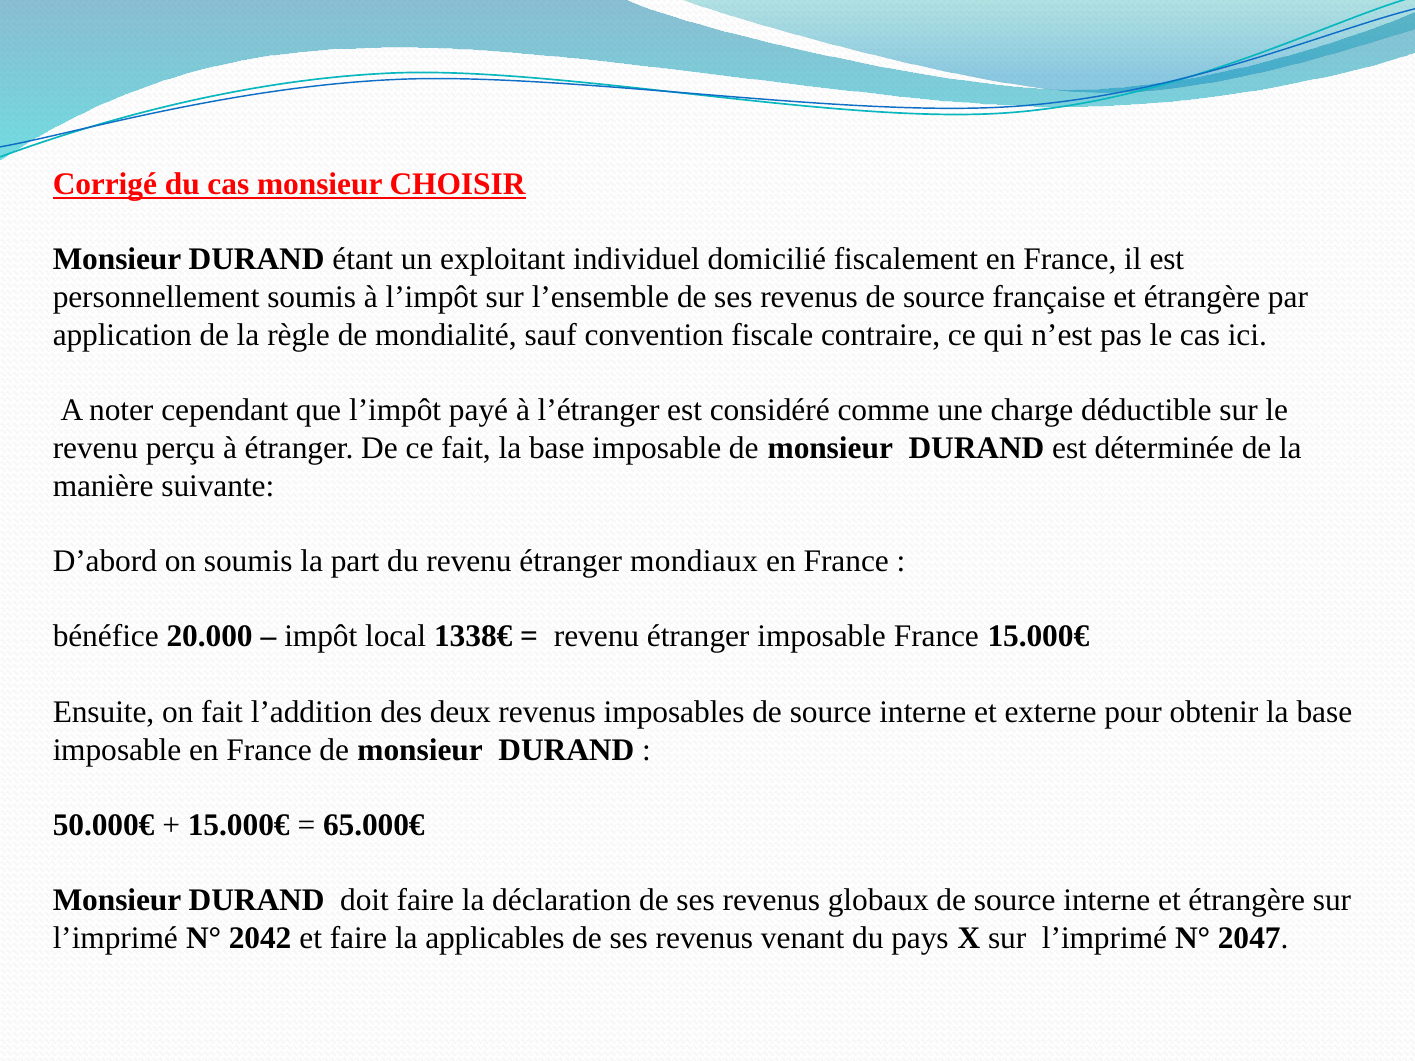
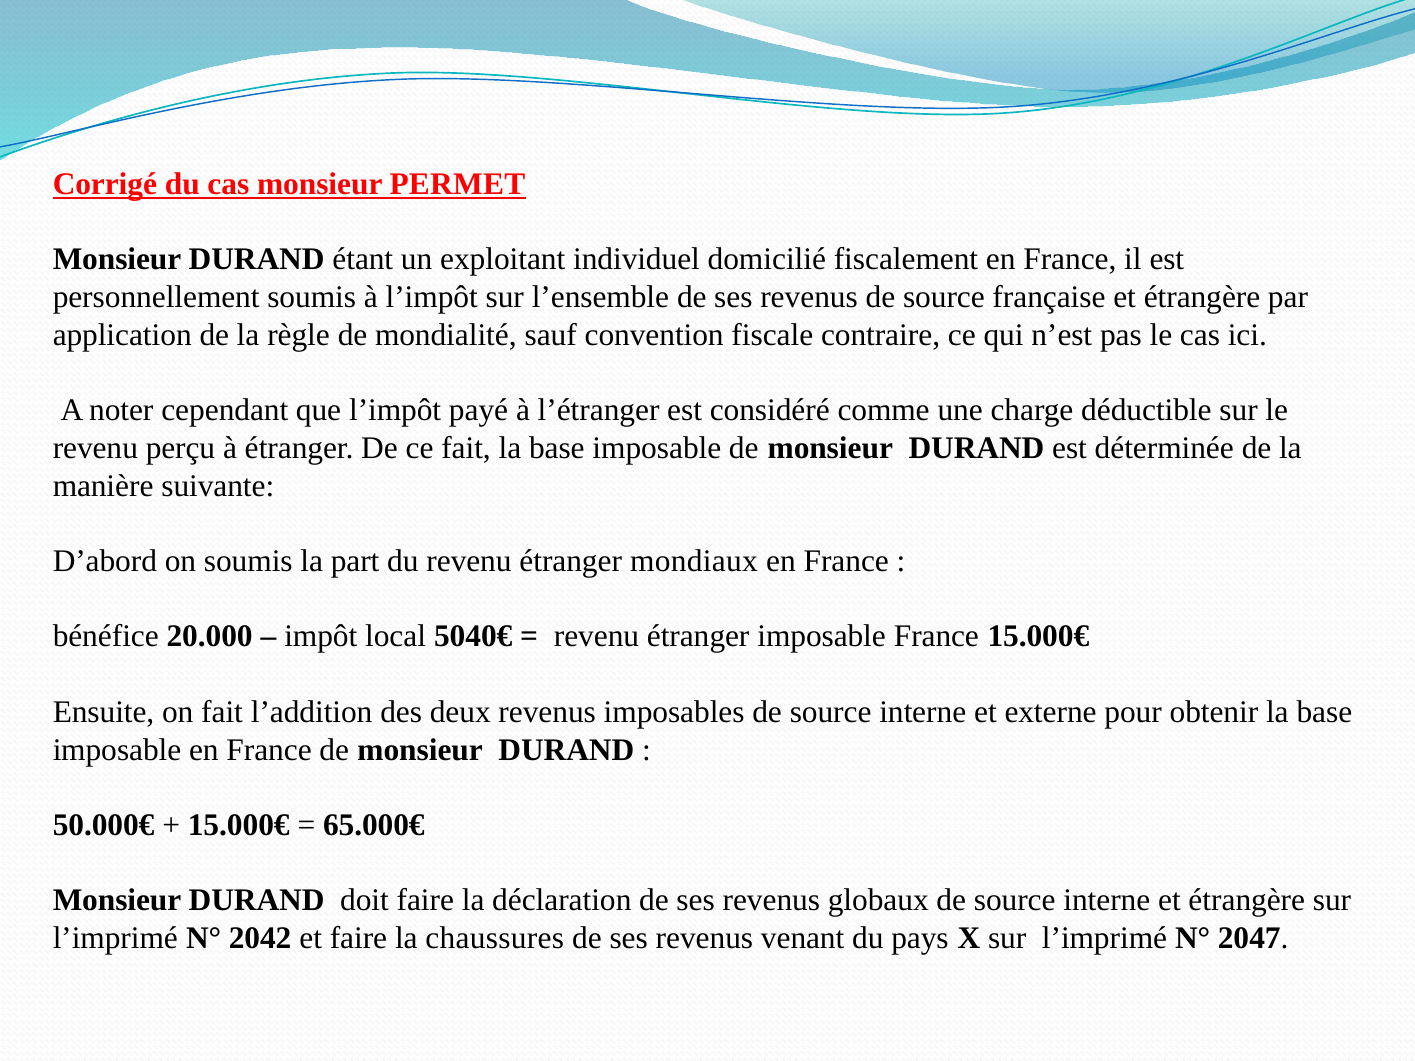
CHOISIR: CHOISIR -> PERMET
1338€: 1338€ -> 5040€
applicables: applicables -> chaussures
